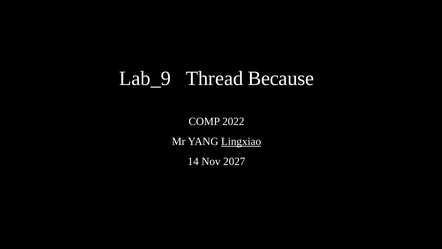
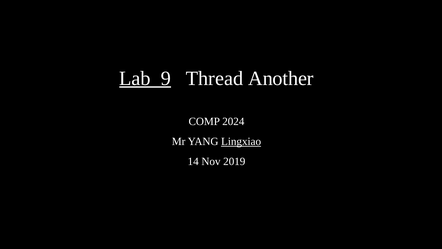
Lab_9 underline: none -> present
Because: Because -> Another
2022: 2022 -> 2024
2027: 2027 -> 2019
